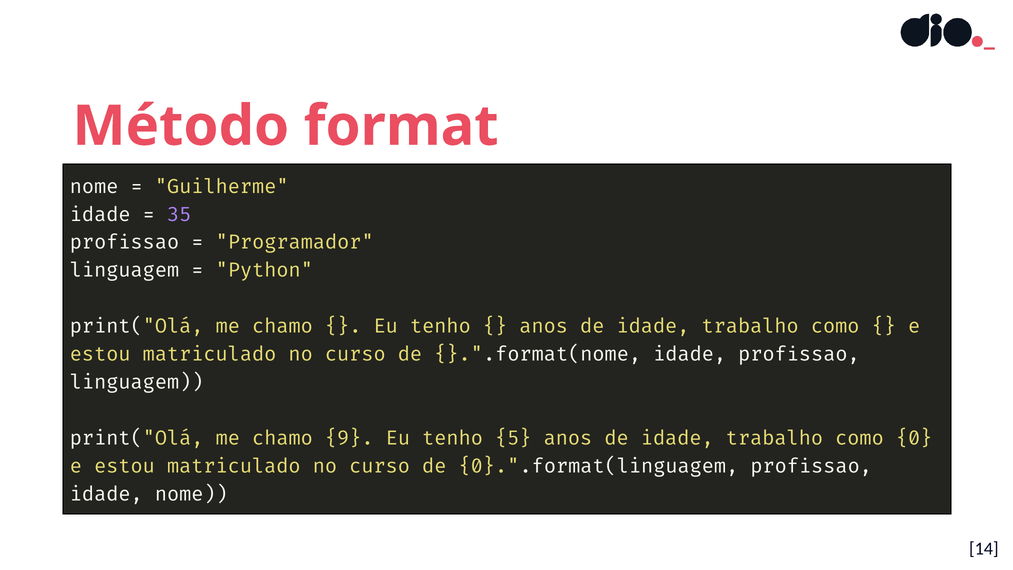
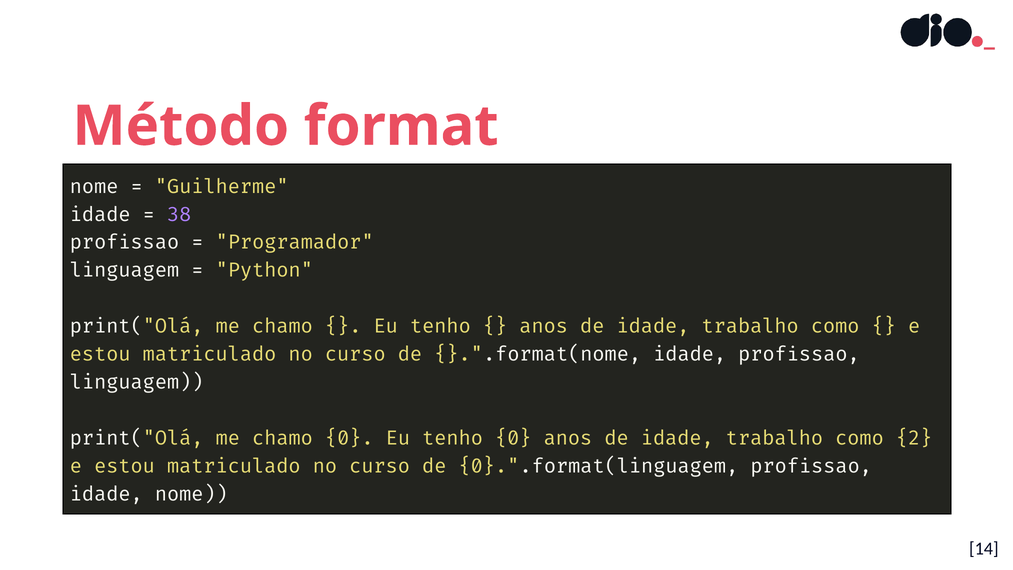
35: 35 -> 38
chamo 9: 9 -> 0
tenho 5: 5 -> 0
0: 0 -> 2
